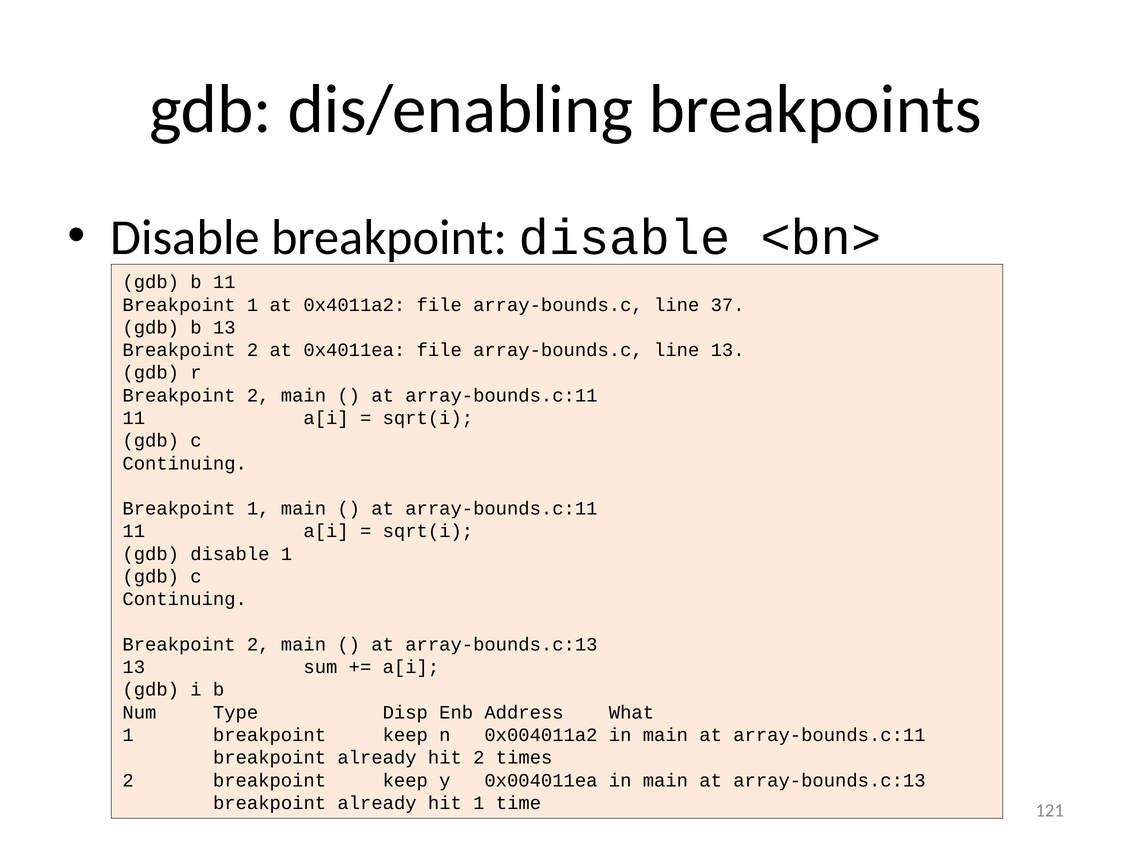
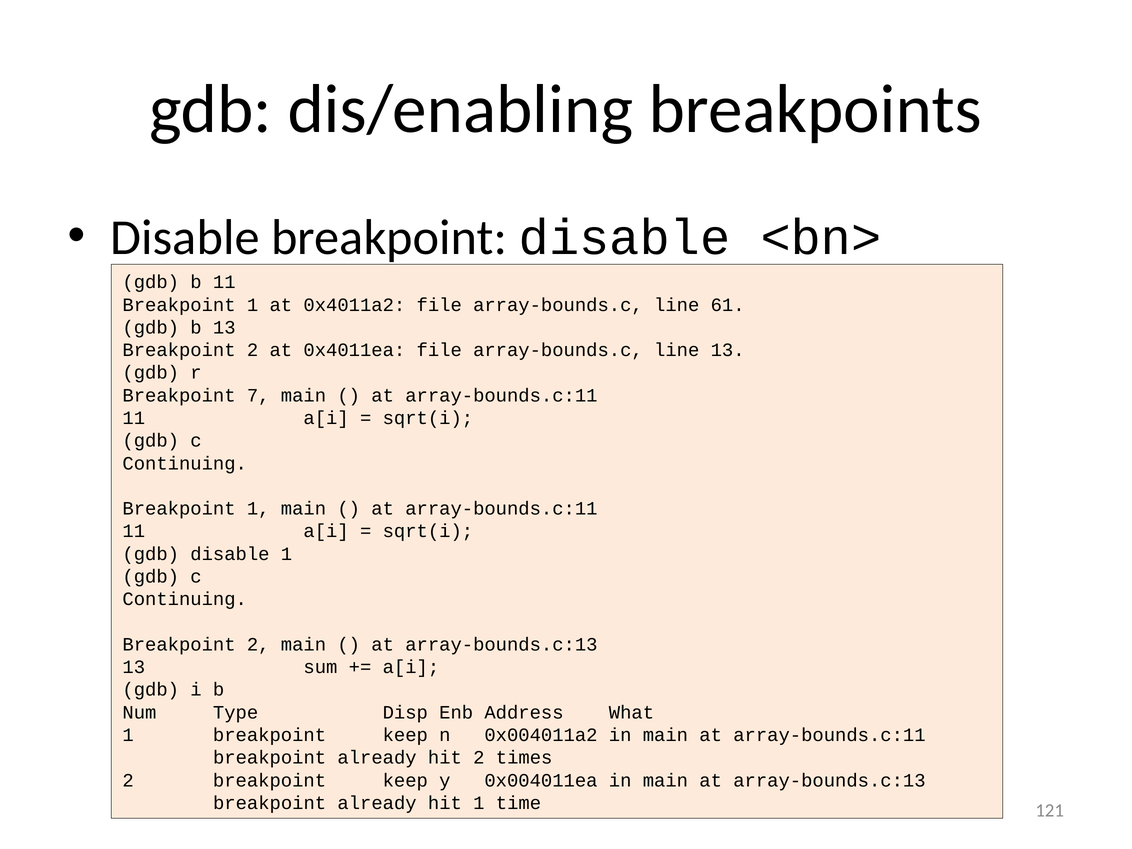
37: 37 -> 61
2 at (258, 395): 2 -> 7
